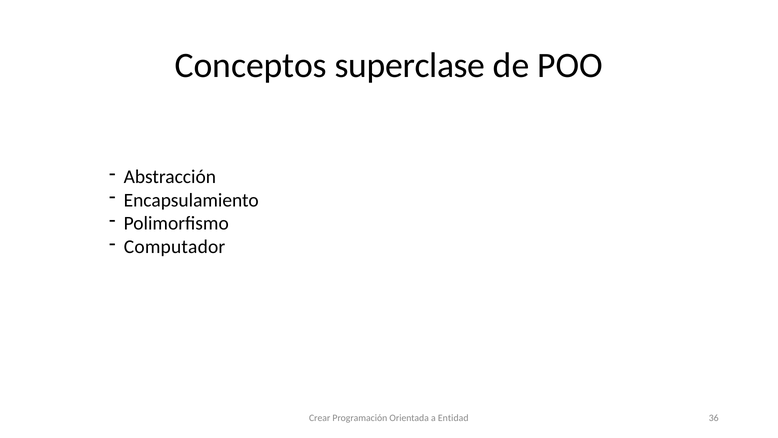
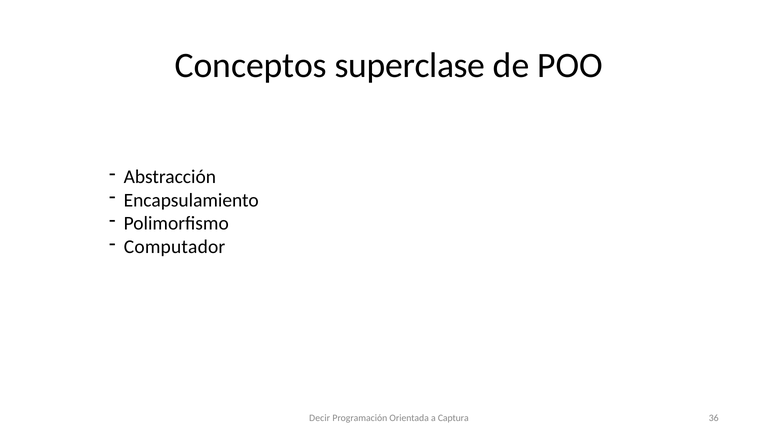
Crear: Crear -> Decir
Entidad: Entidad -> Captura
